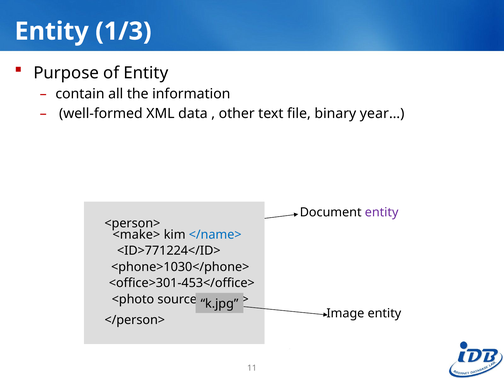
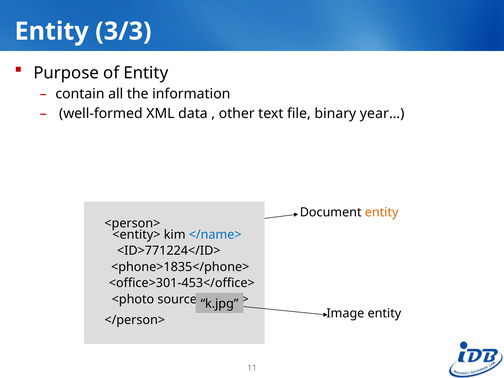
1/3: 1/3 -> 3/3
entity at (382, 213) colour: purple -> orange
<make>: <make> -> <entity>
<phone>1030</phone>: <phone>1030</phone> -> <phone>1835</phone>
